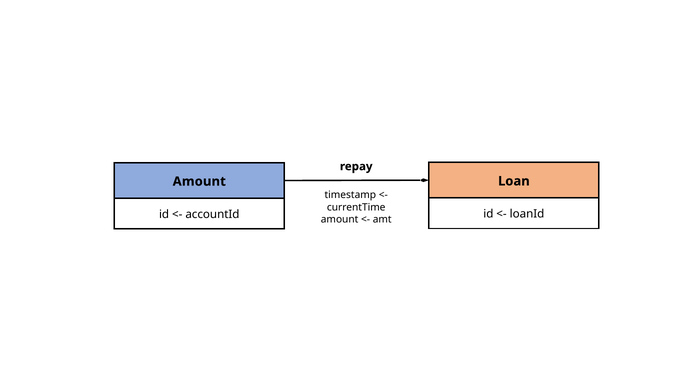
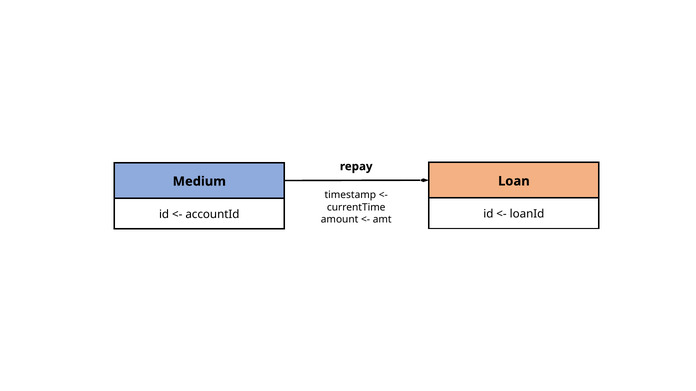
Amount at (199, 182): Amount -> Medium
